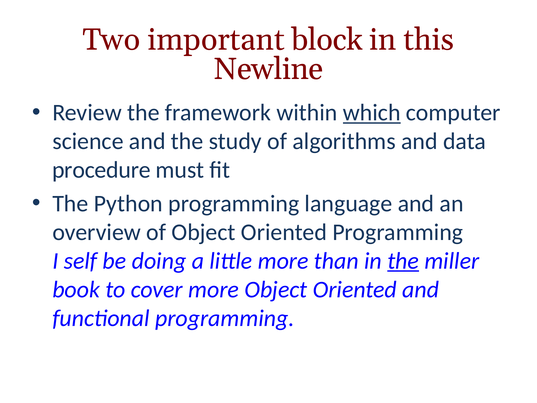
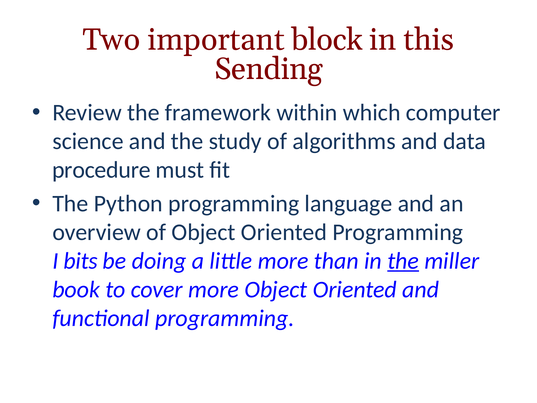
Newline: Newline -> Sending
which underline: present -> none
self: self -> bits
